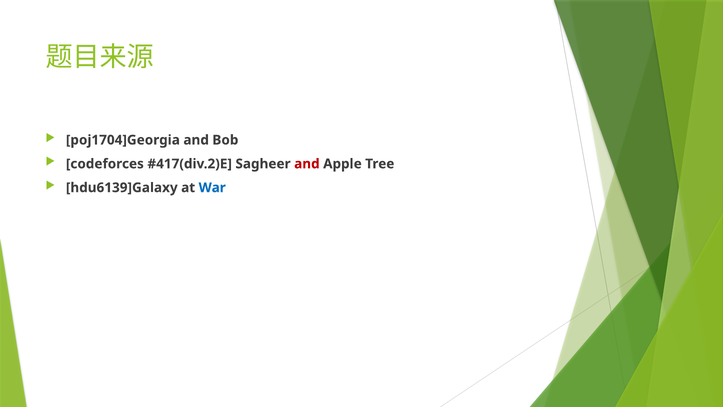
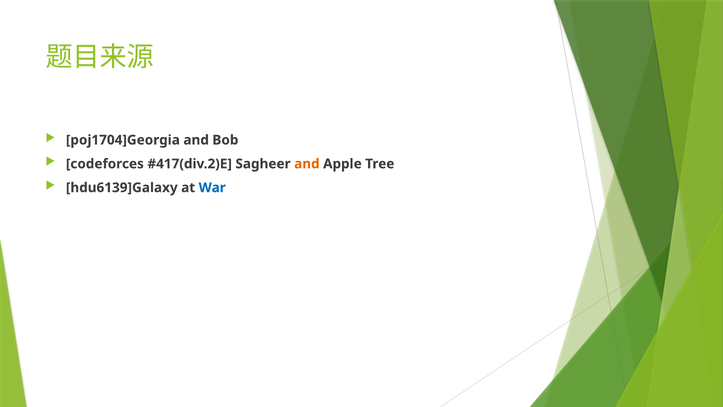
and at (307, 164) colour: red -> orange
